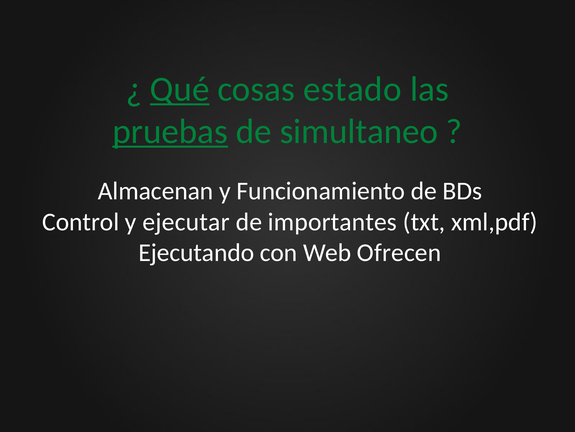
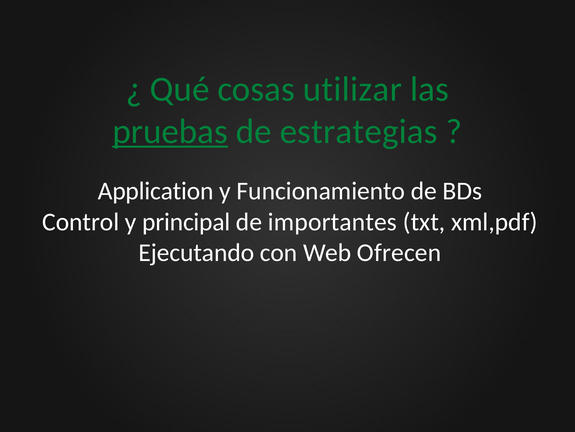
Qué underline: present -> none
estado: estado -> utilizar
simultaneo: simultaneo -> estrategias
Almacenan: Almacenan -> Application
ejecutar: ejecutar -> principal
